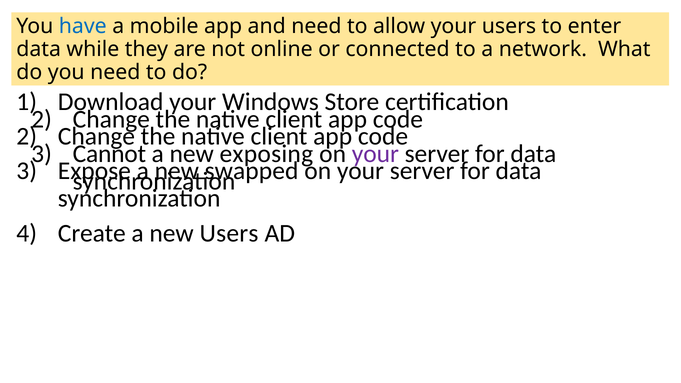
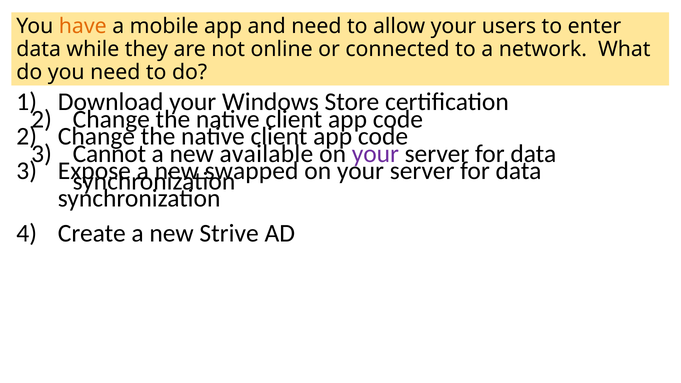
have colour: blue -> orange
exposing: exposing -> available
new Users: Users -> Strive
